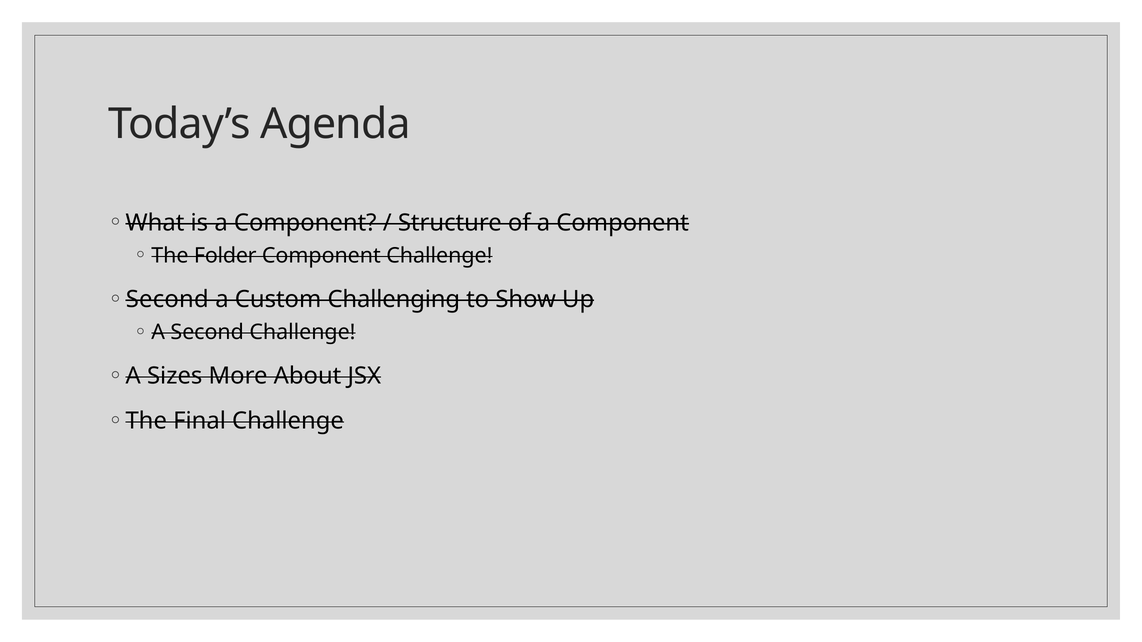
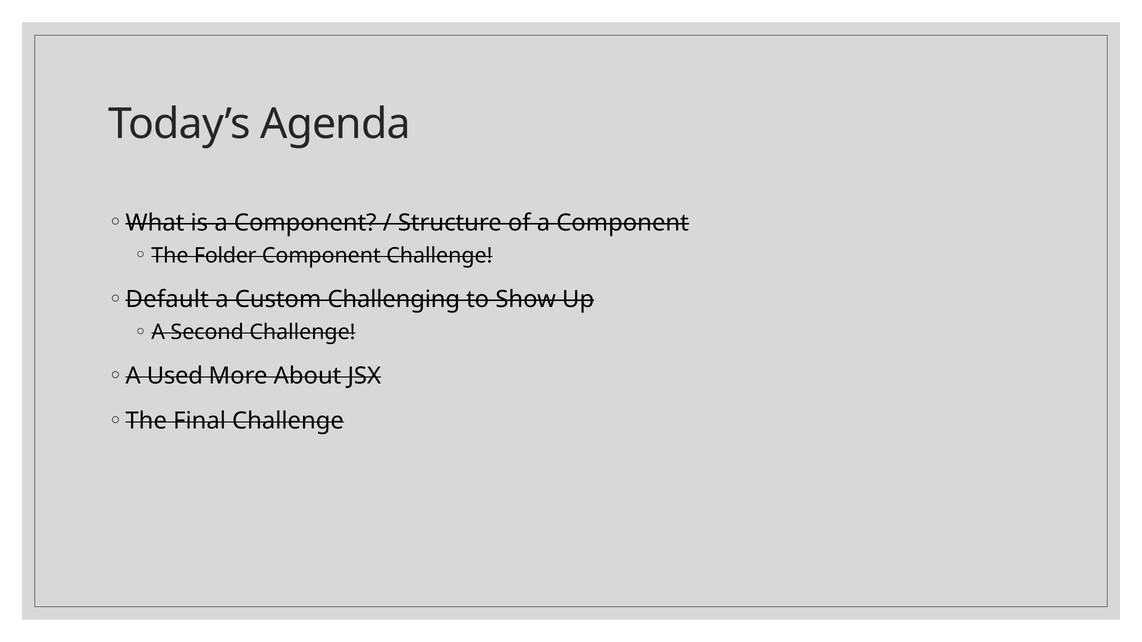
Second at (167, 300): Second -> Default
Sizes: Sizes -> Used
